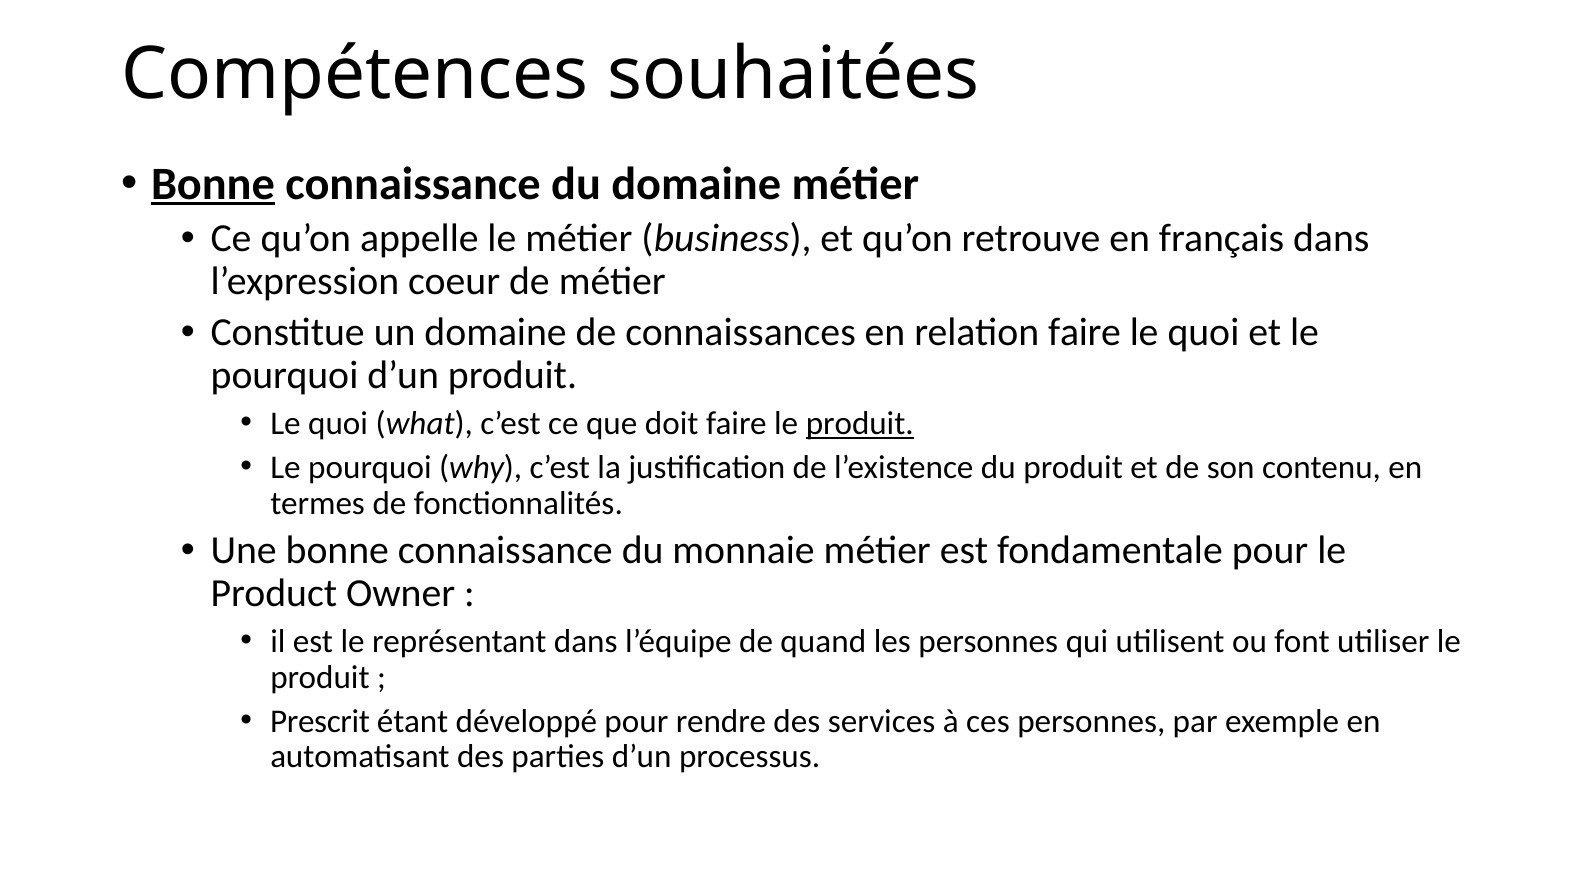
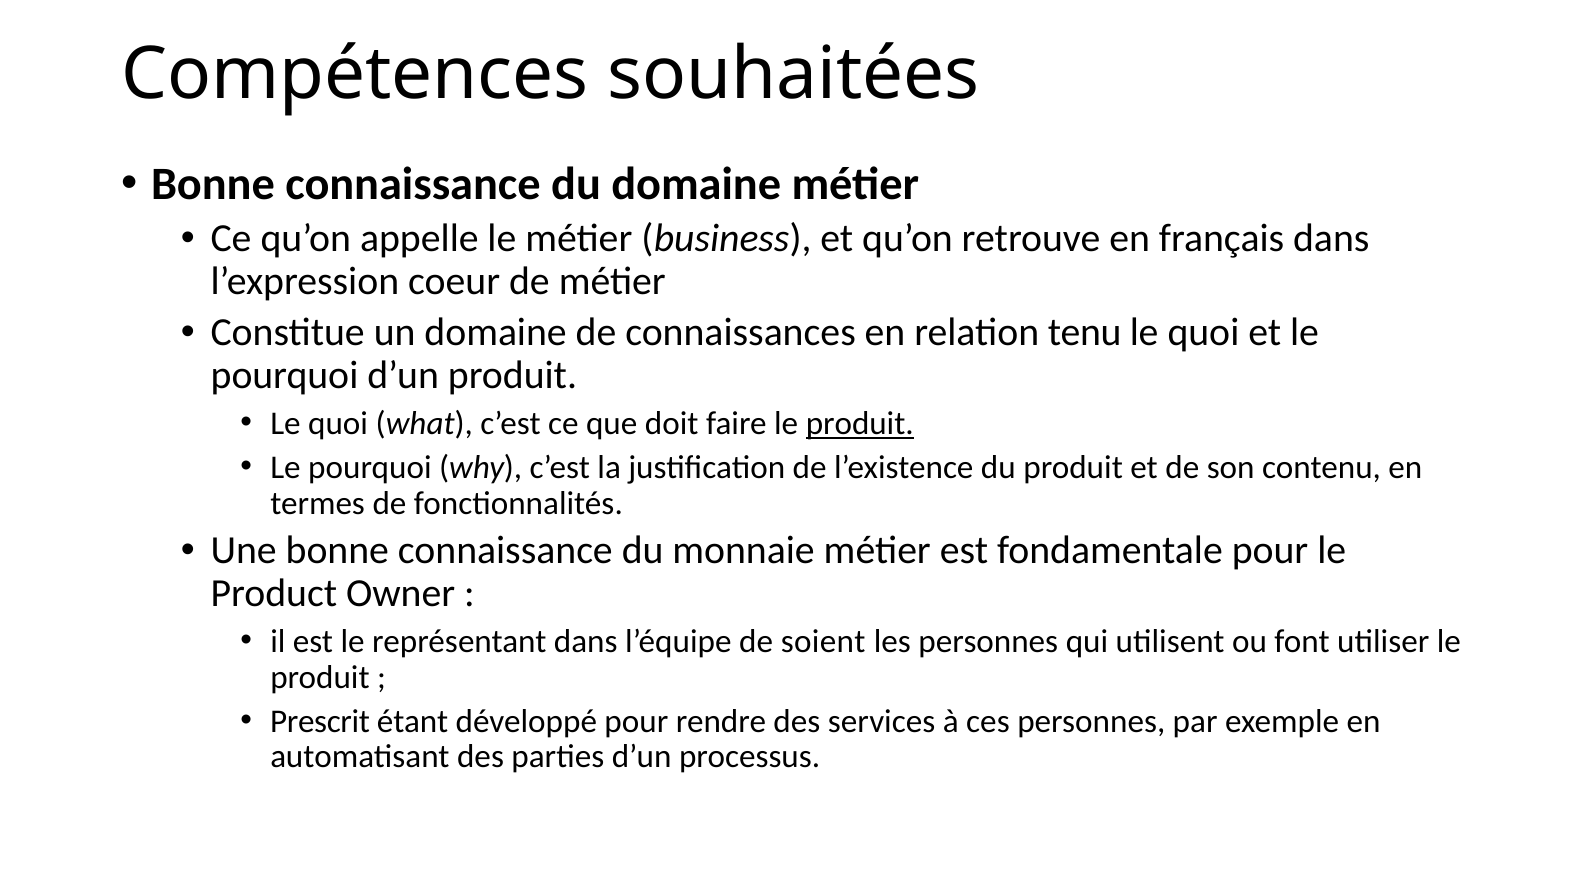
Bonne at (213, 184) underline: present -> none
relation faire: faire -> tenu
quand: quand -> soient
